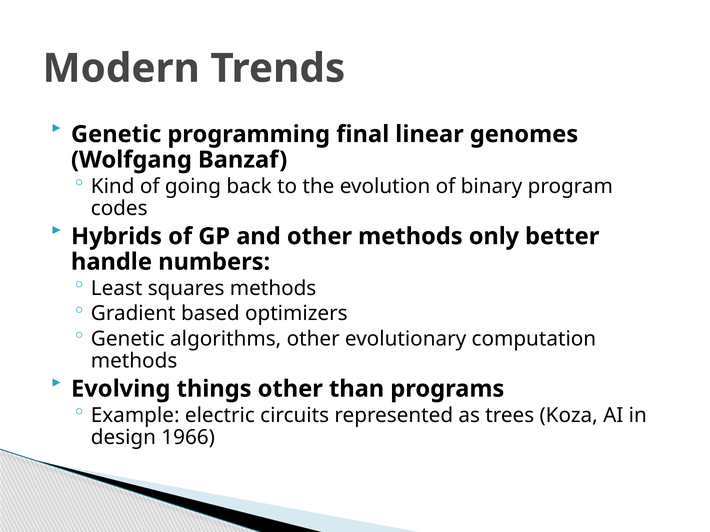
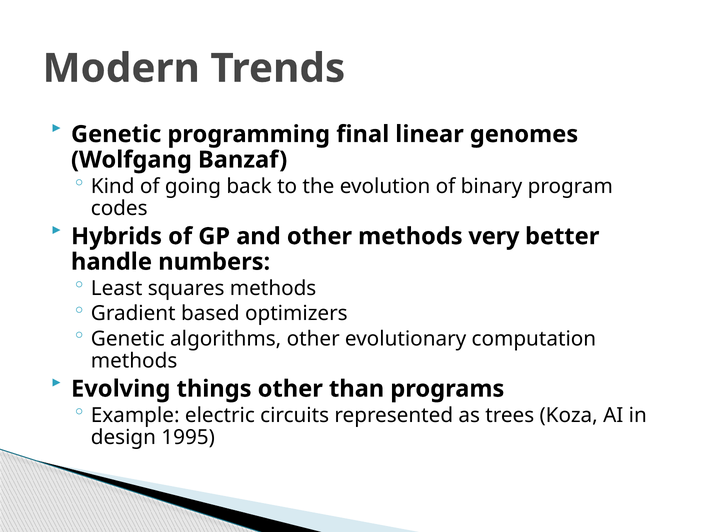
only: only -> very
1966: 1966 -> 1995
